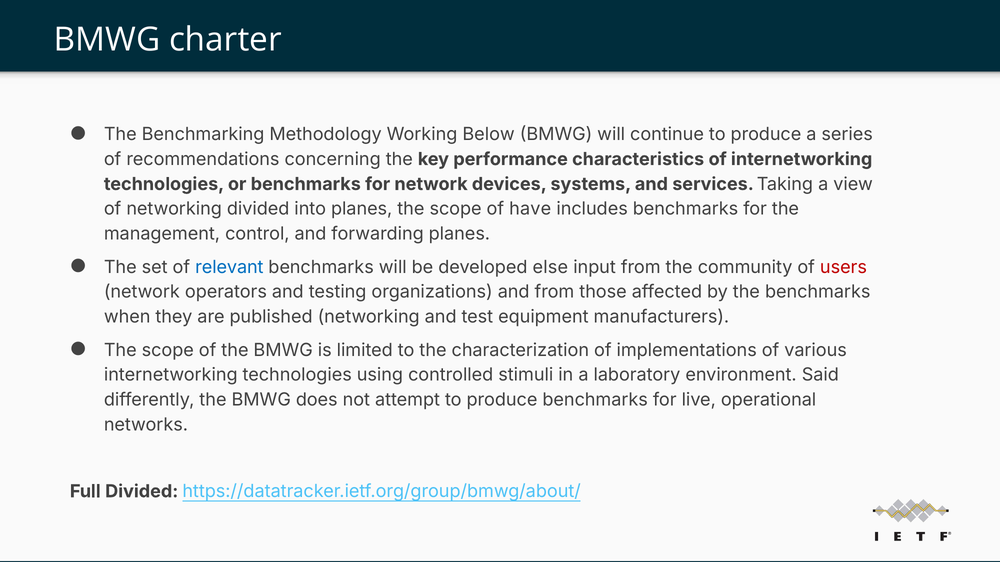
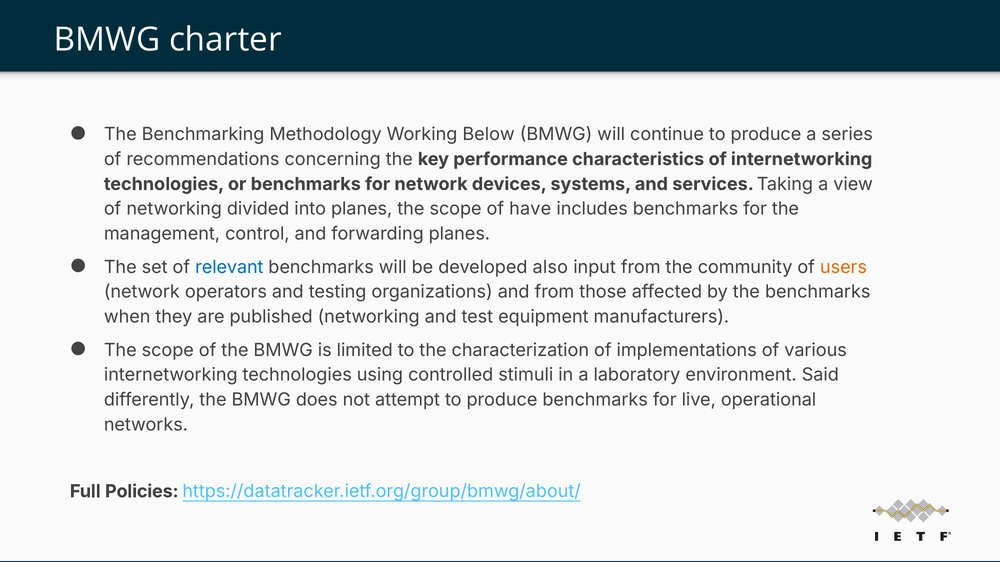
else: else -> also
users colour: red -> orange
Full Divided: Divided -> Policies
